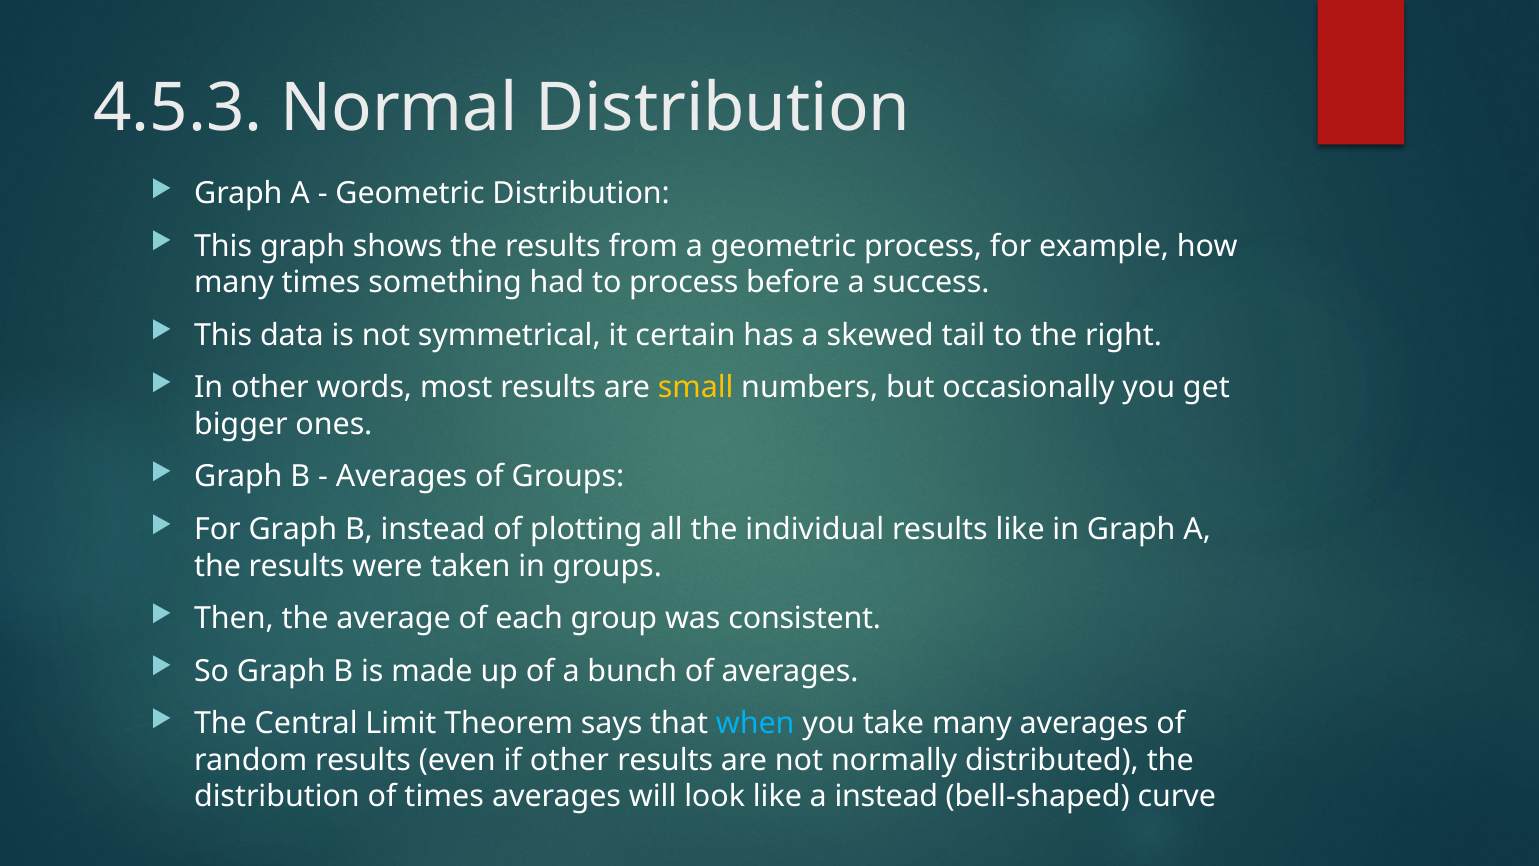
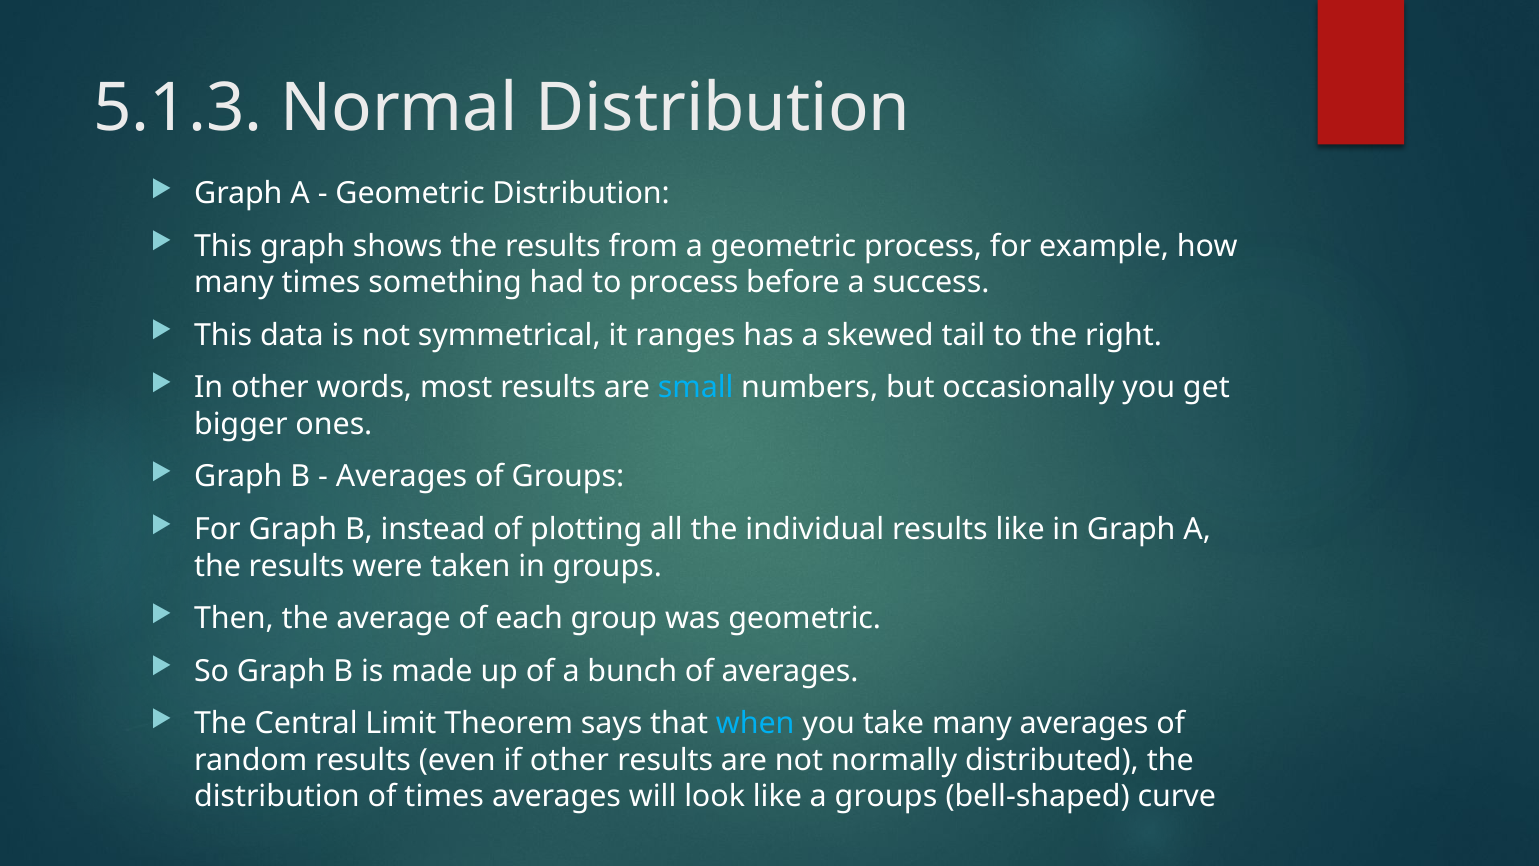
4.5.3: 4.5.3 -> 5.1.3
certain: certain -> ranges
small colour: yellow -> light blue
was consistent: consistent -> geometric
a instead: instead -> groups
